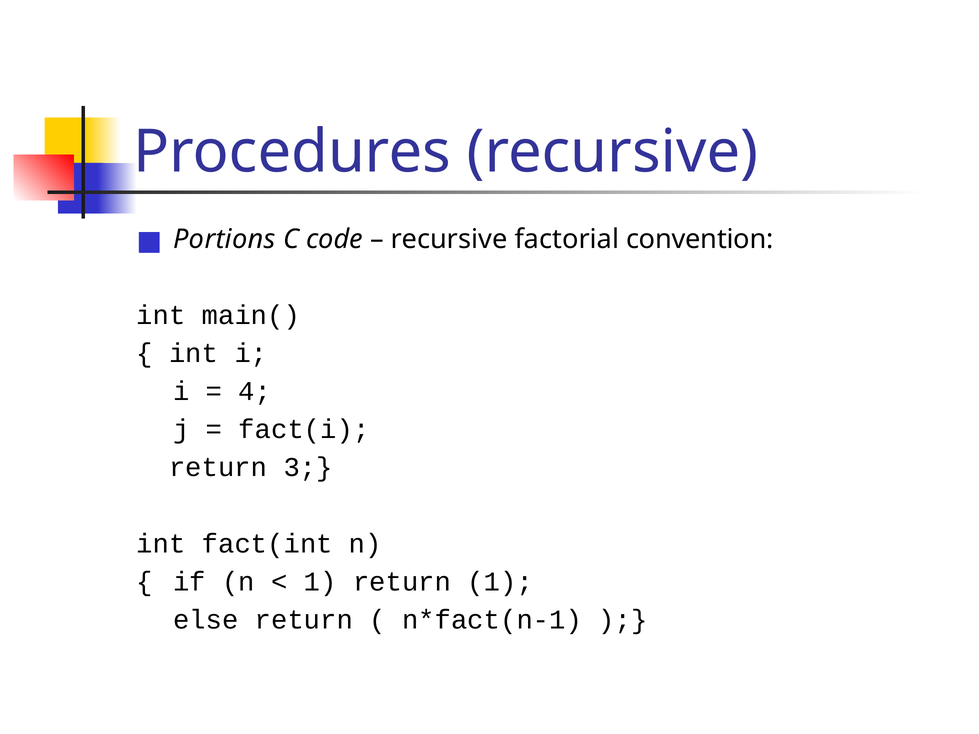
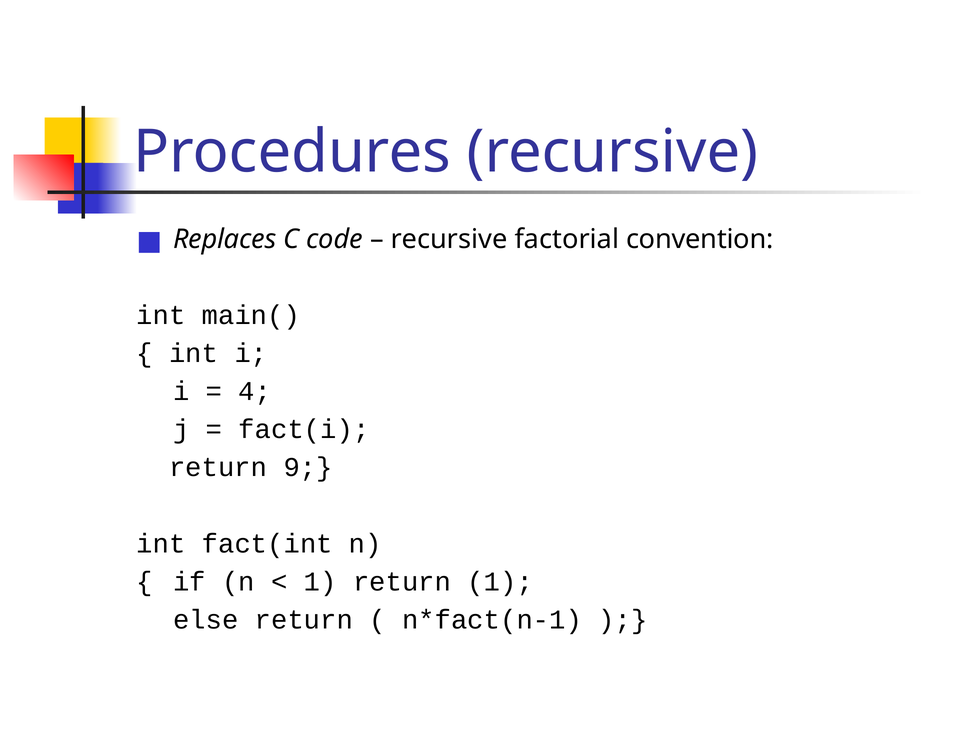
Portions: Portions -> Replaces
3: 3 -> 9
